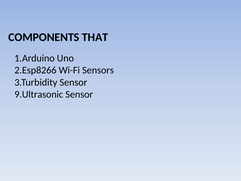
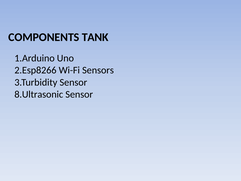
THAT: THAT -> TANK
9.Ultrasonic: 9.Ultrasonic -> 8.Ultrasonic
